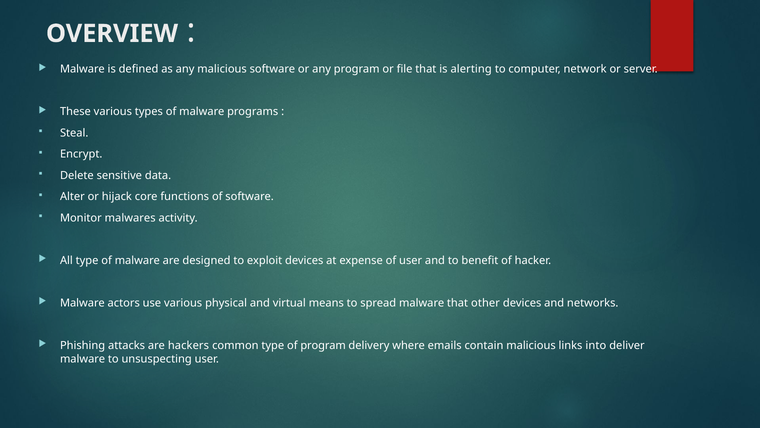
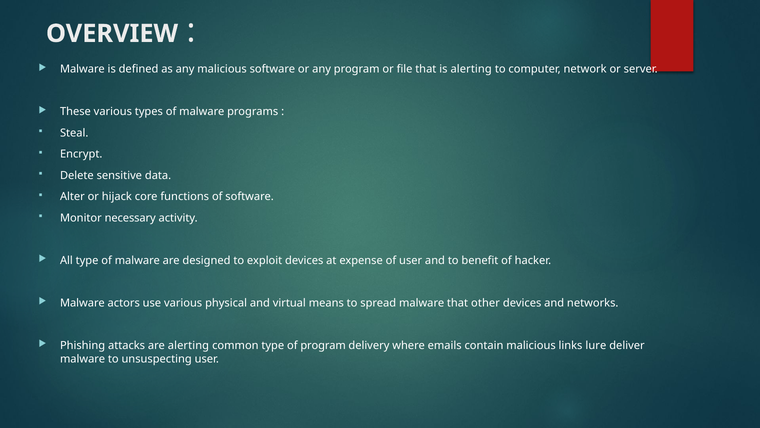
malwares: malwares -> necessary
are hackers: hackers -> alerting
into: into -> lure
